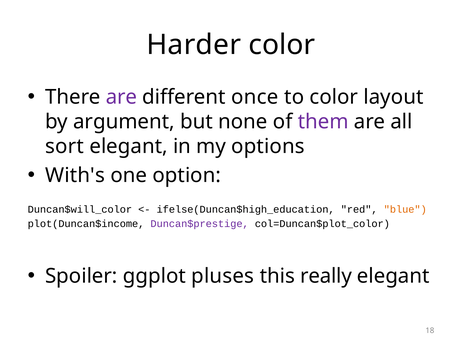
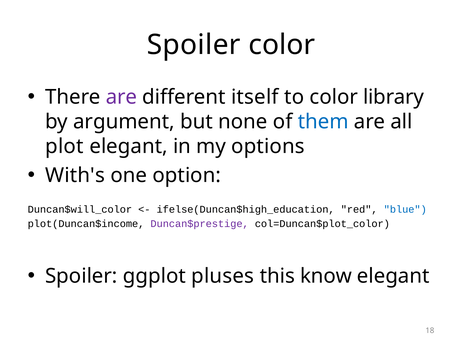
Harder at (194, 45): Harder -> Spoiler
once: once -> itself
layout: layout -> library
them colour: purple -> blue
sort: sort -> plot
blue colour: orange -> blue
really: really -> know
